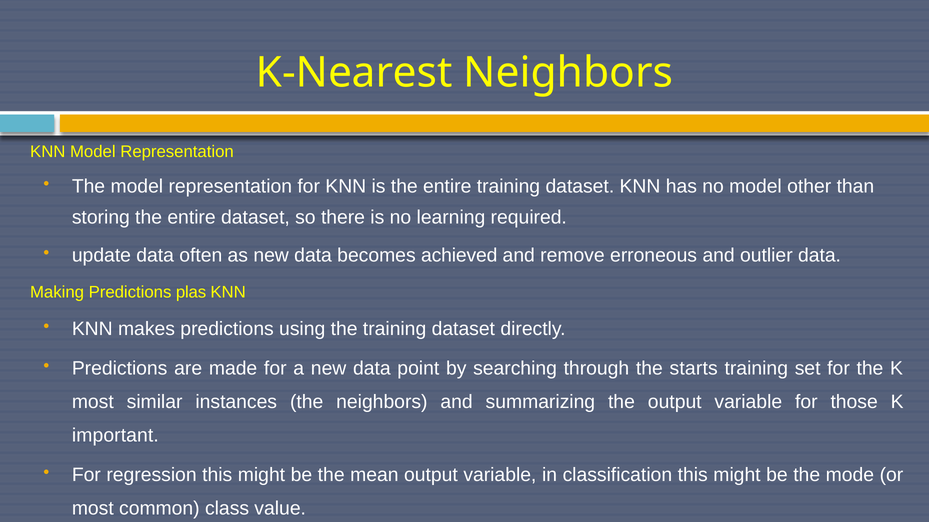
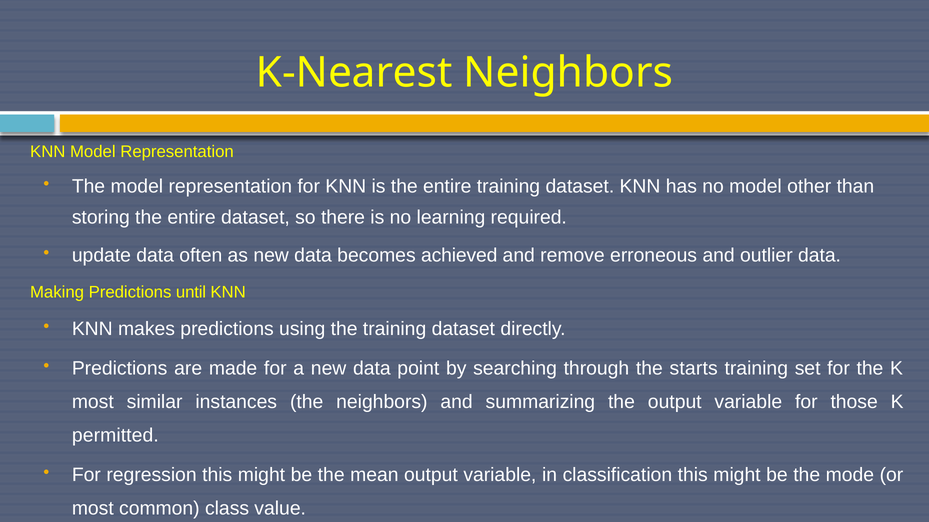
plas: plas -> until
important: important -> permitted
